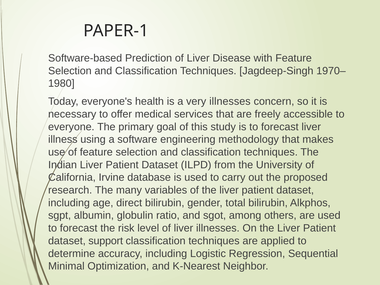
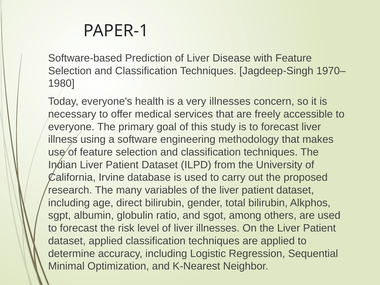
dataset support: support -> applied
